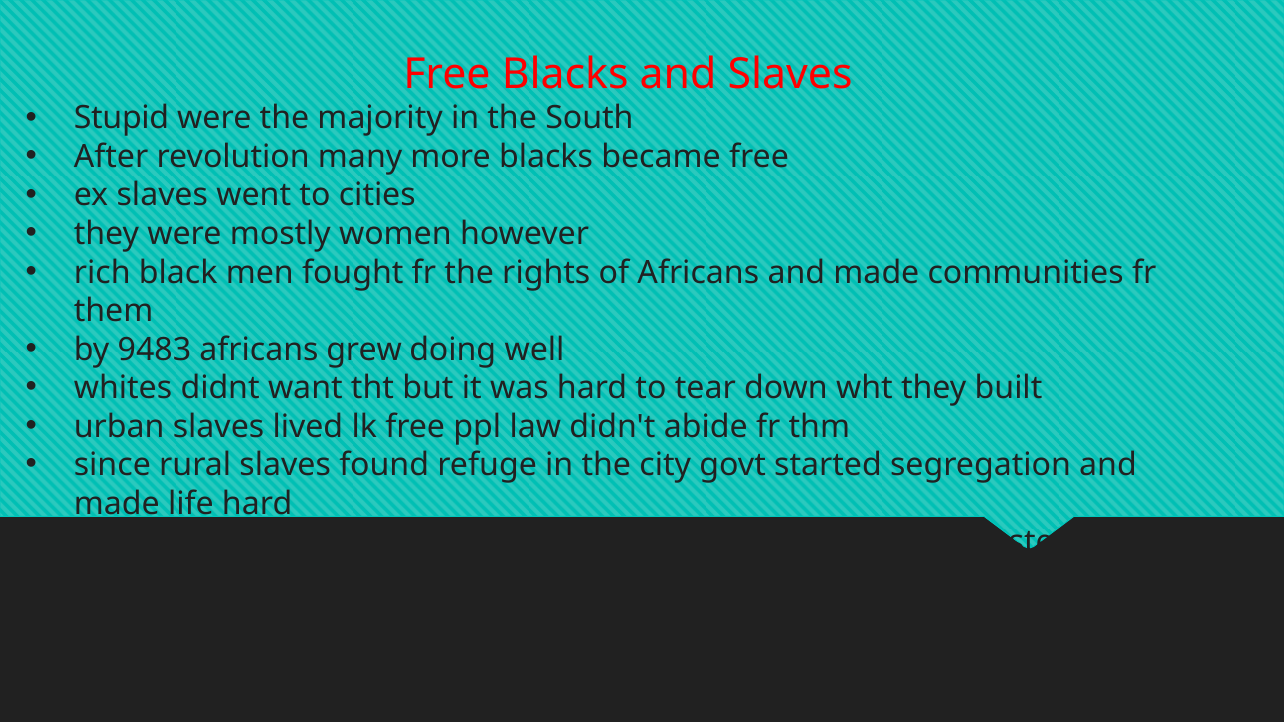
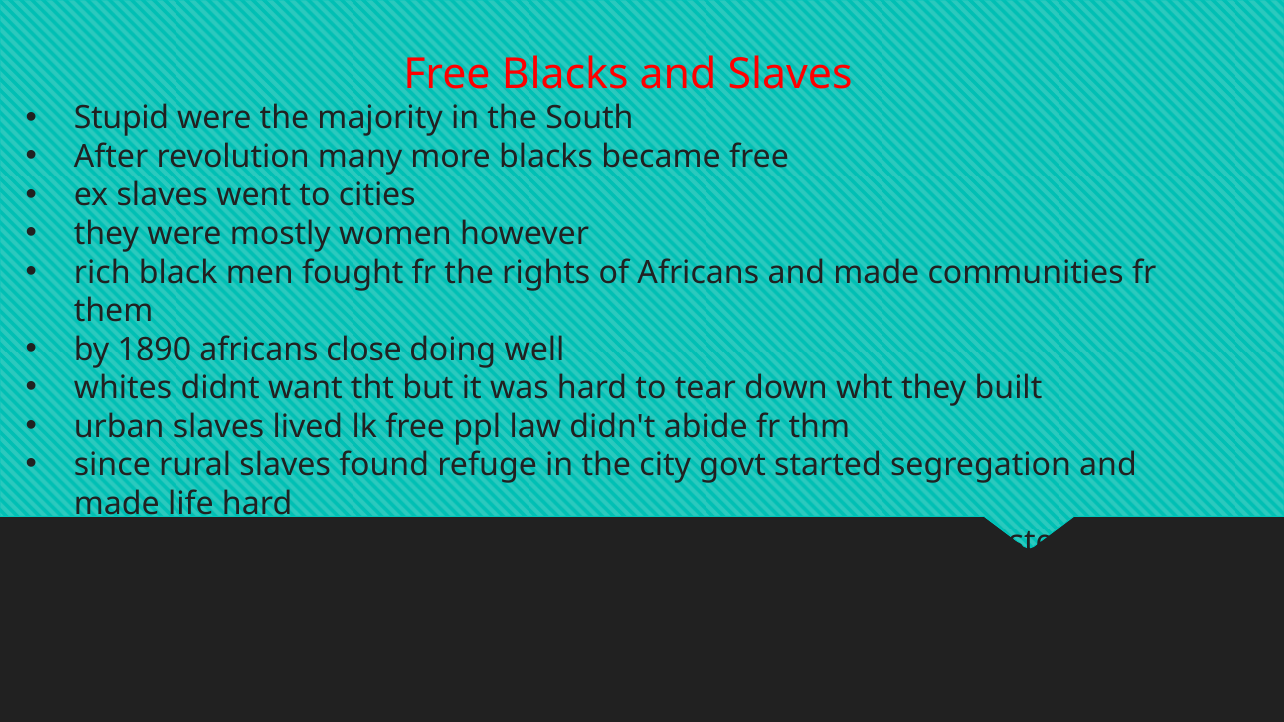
9483: 9483 -> 1890
grew: grew -> close
